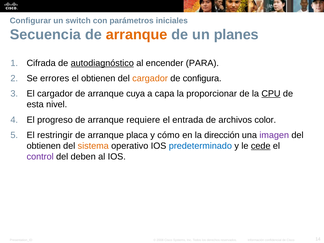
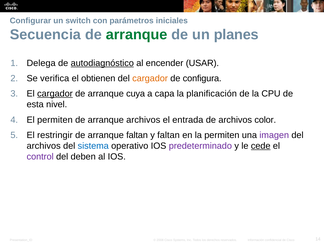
arranque at (137, 35) colour: orange -> green
Cifrada: Cifrada -> Delega
PARA: PARA -> USAR
errores: errores -> verifica
cargador at (55, 94) underline: none -> present
proporcionar: proporcionar -> planificación
CPU underline: present -> none
El progreso: progreso -> permiten
arranque requiere: requiere -> archivos
arranque placa: placa -> faltan
y cómo: cómo -> faltan
la dirección: dirección -> permiten
obtienen at (44, 146): obtienen -> archivos
sistema colour: orange -> blue
predeterminado colour: blue -> purple
